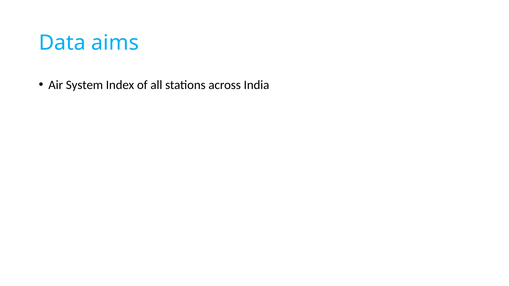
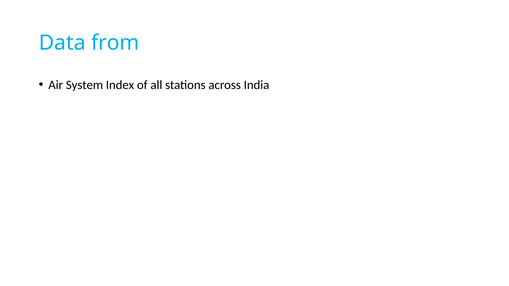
aims: aims -> from
